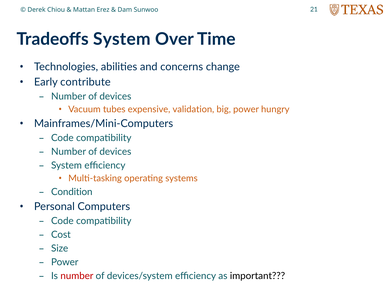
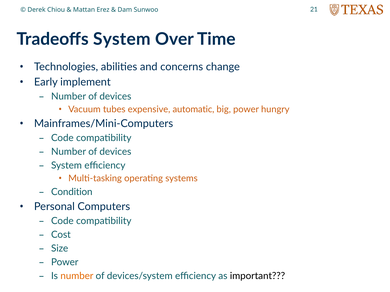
contribute: contribute -> implement
validation: validation -> automatic
number at (77, 276) colour: red -> orange
